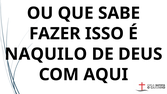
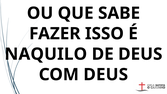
COM AQUI: AQUI -> DEUS
